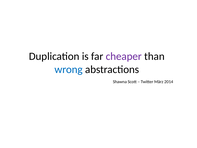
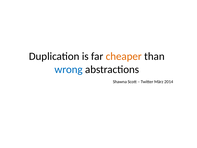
cheaper colour: purple -> orange
